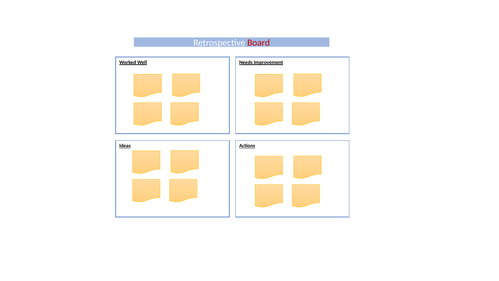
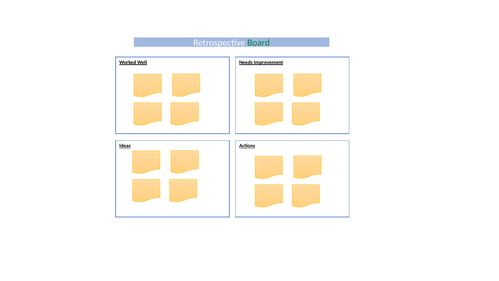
Board colour: red -> green
